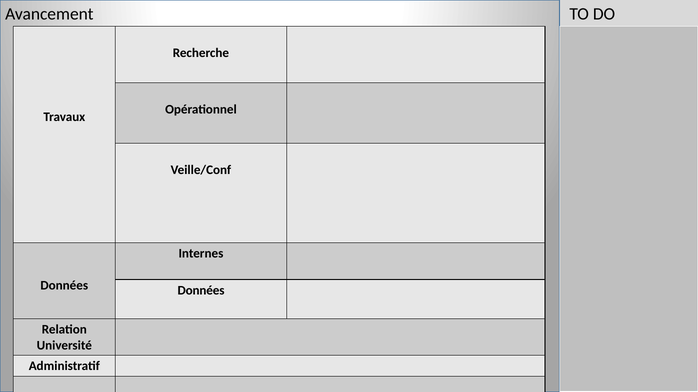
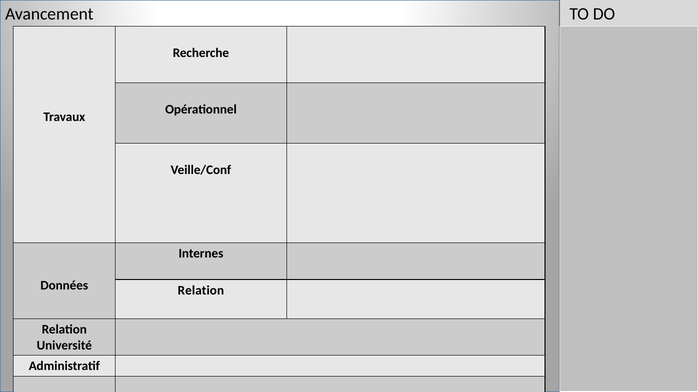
Données at (201, 291): Données -> Relation
